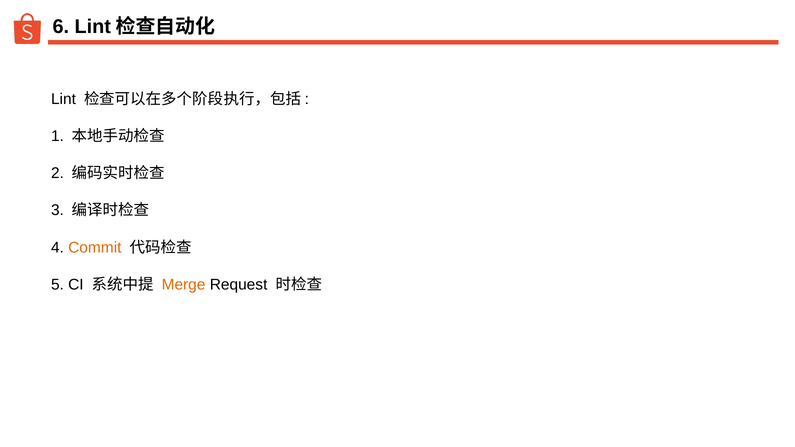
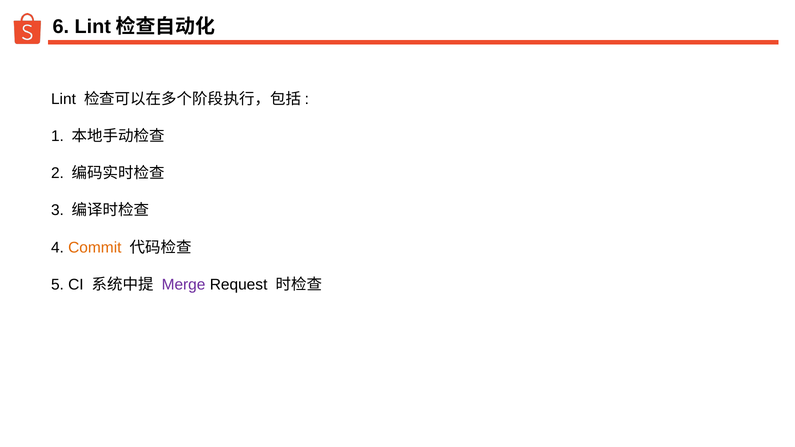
Merge colour: orange -> purple
